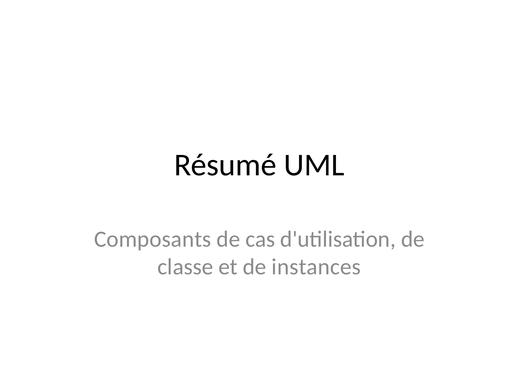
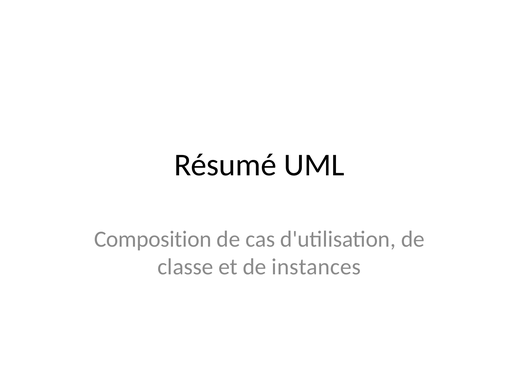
Composants: Composants -> Composition
